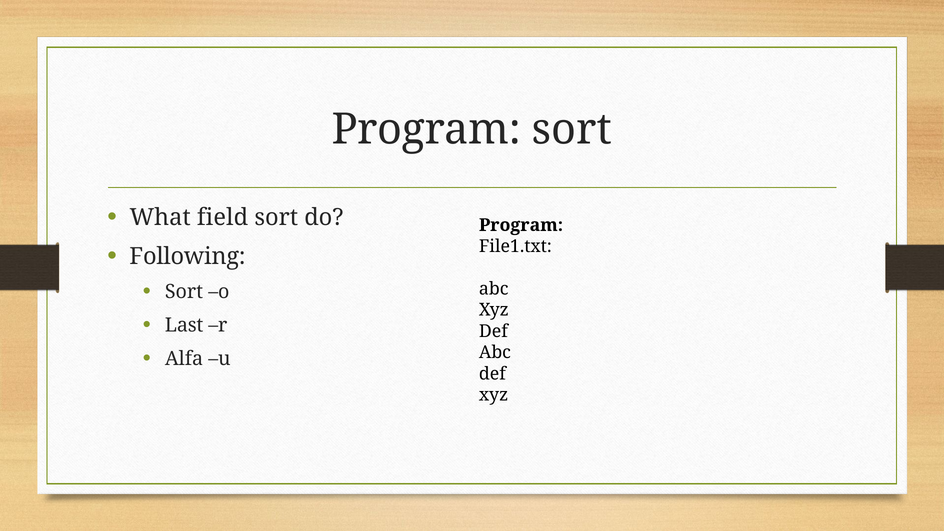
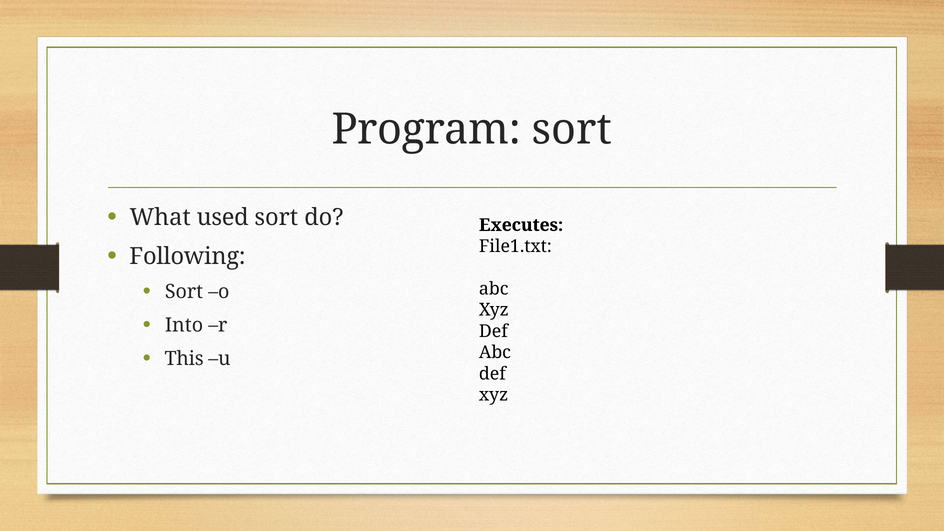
field: field -> used
Program at (521, 225): Program -> Executes
Last: Last -> Into
Alfa: Alfa -> This
